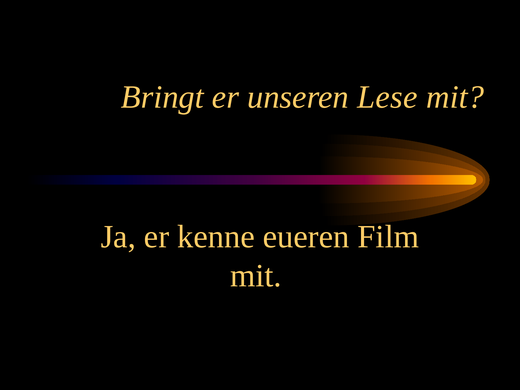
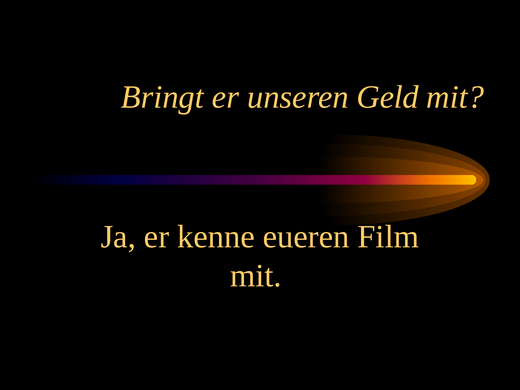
Lese: Lese -> Geld
